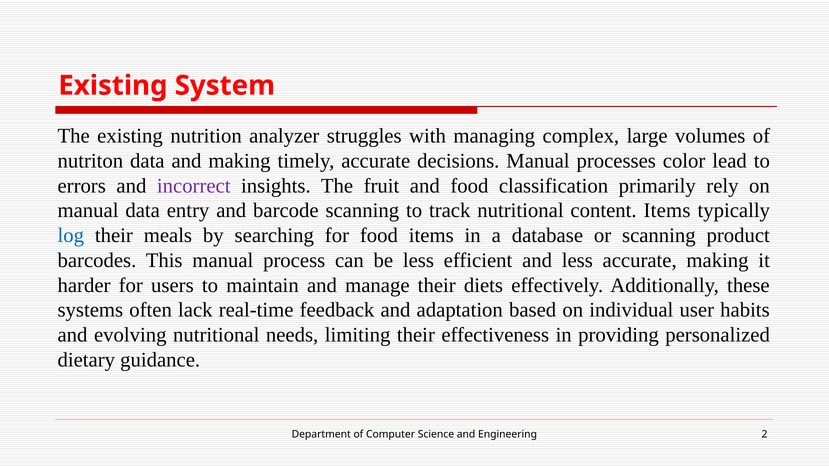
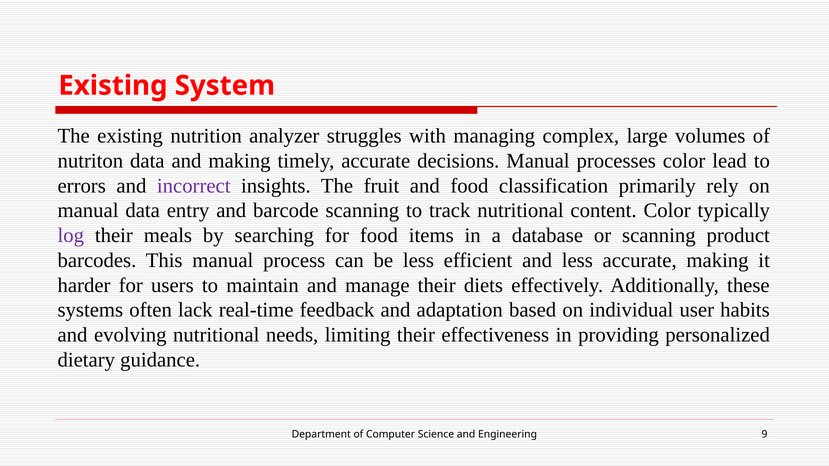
content Items: Items -> Color
log colour: blue -> purple
2: 2 -> 9
